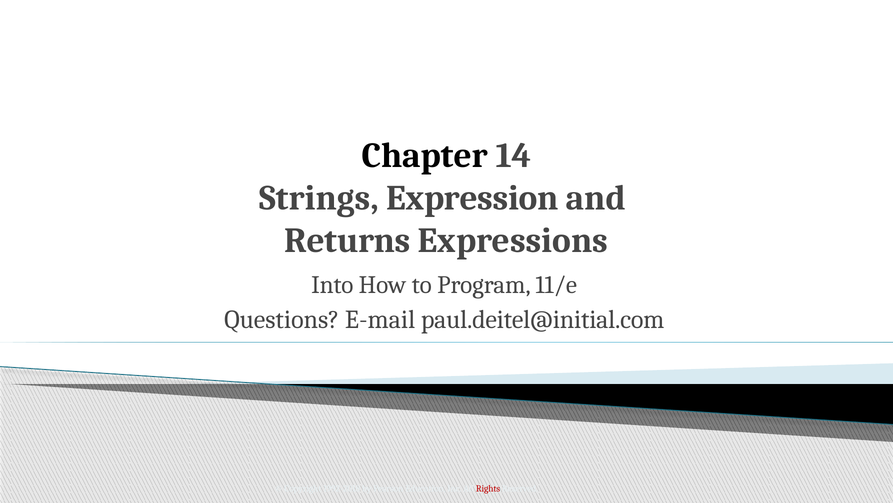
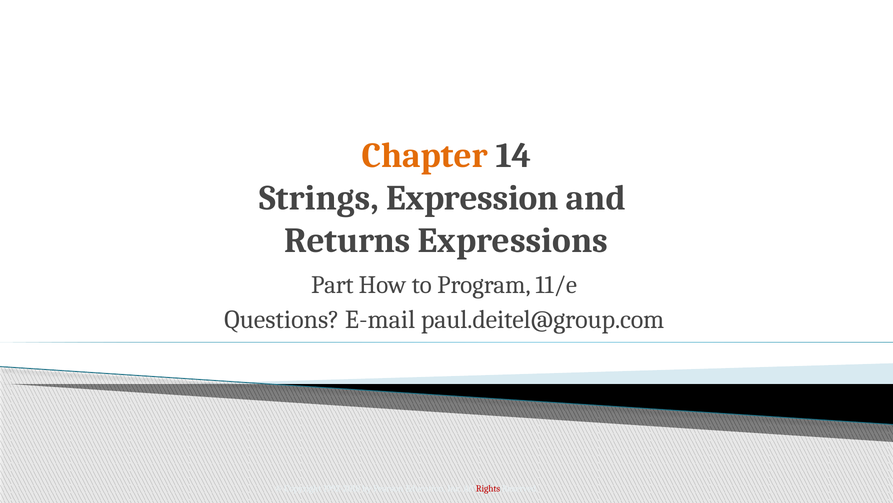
Chapter colour: black -> orange
Into: Into -> Part
paul.deitel@initial.com: paul.deitel@initial.com -> paul.deitel@group.com
